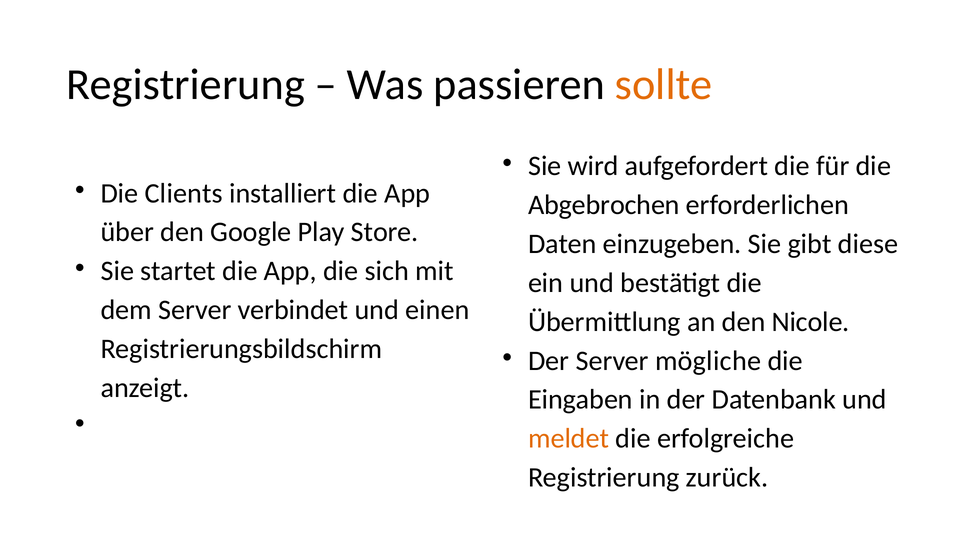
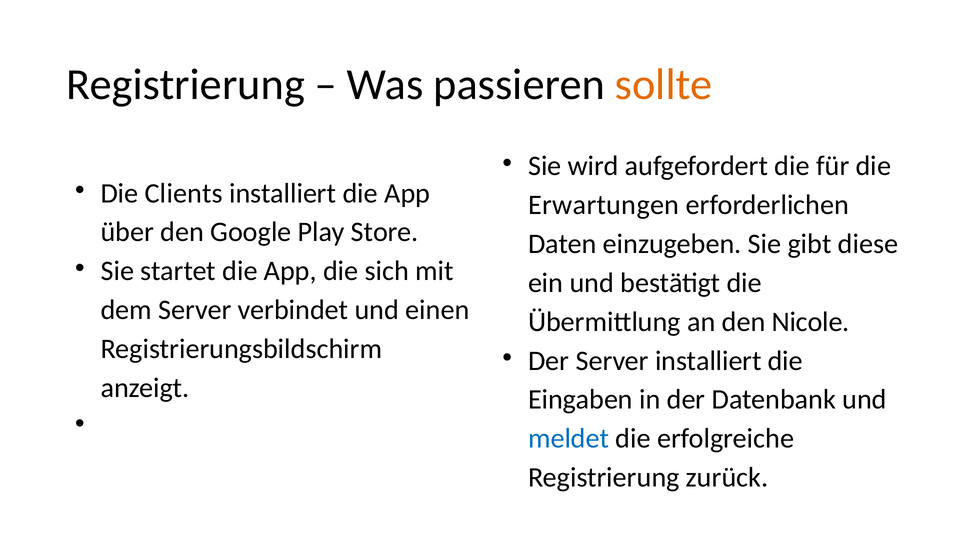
Abgebrochen: Abgebrochen -> Erwartungen
Server mögliche: mögliche -> installiert
meldet colour: orange -> blue
